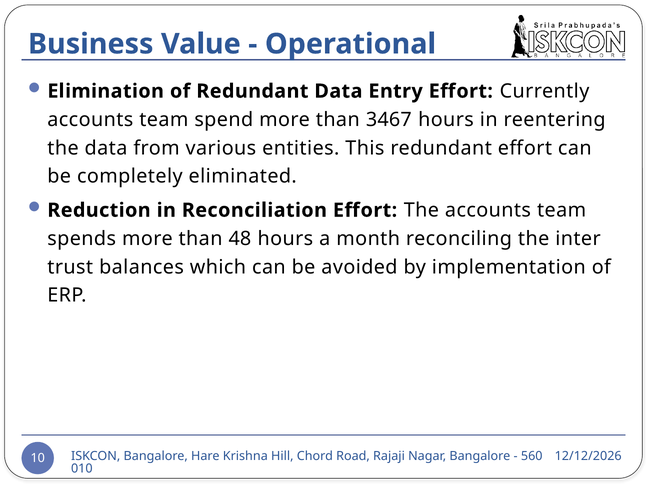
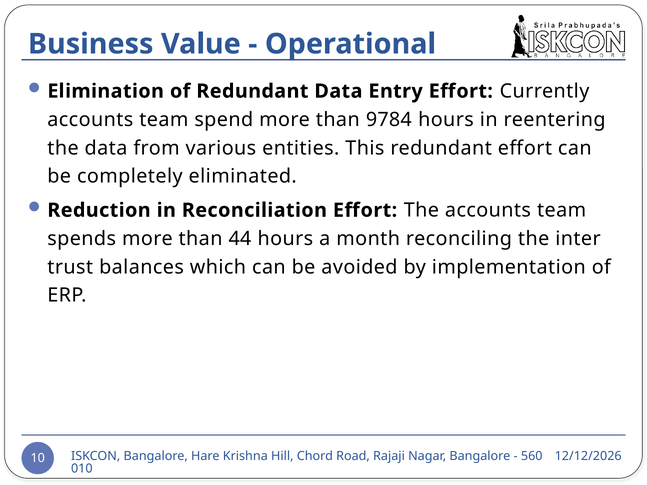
3467: 3467 -> 9784
48: 48 -> 44
